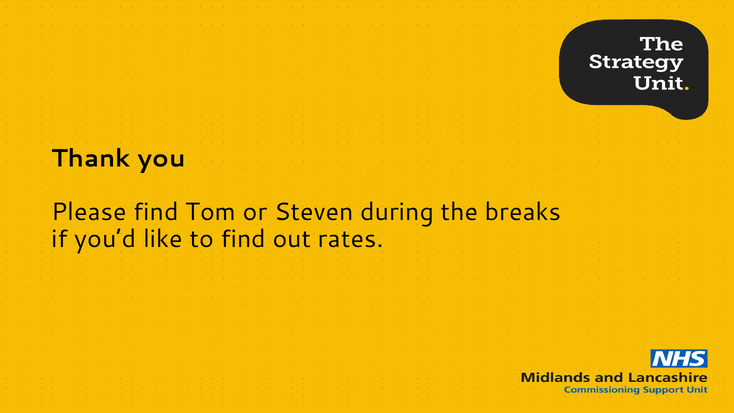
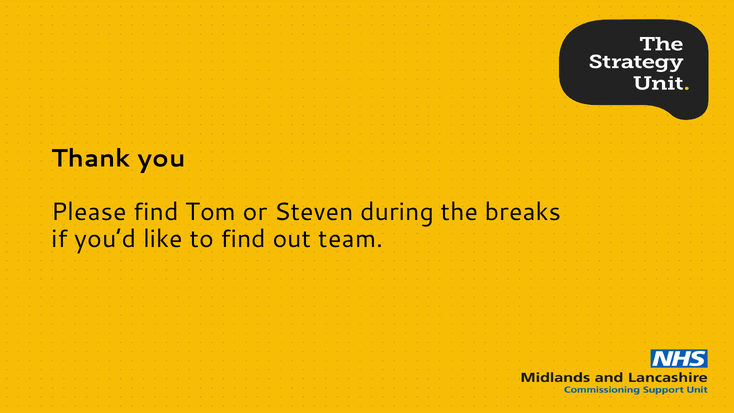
rates: rates -> team
